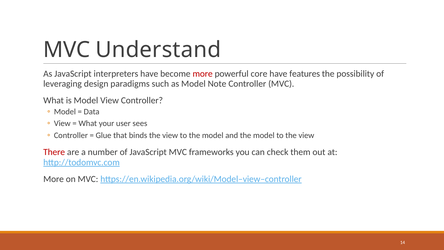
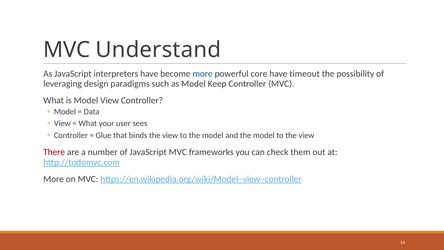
more at (203, 74) colour: red -> blue
features: features -> timeout
Note: Note -> Keep
